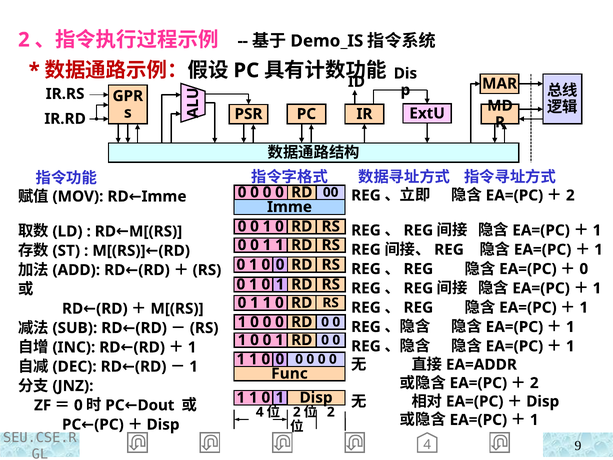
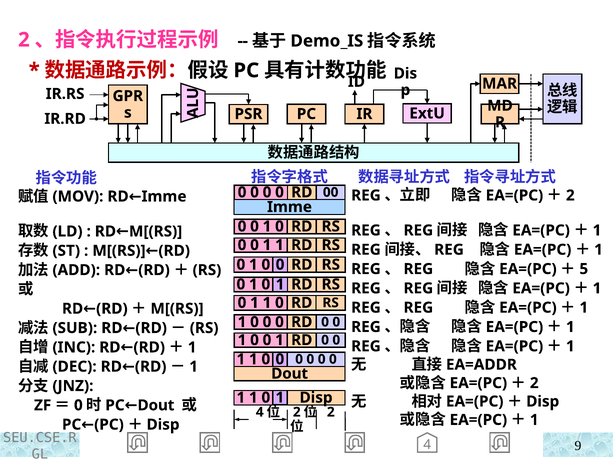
0 at (584, 269): 0 -> 5
Func at (289, 373): Func -> Dout
